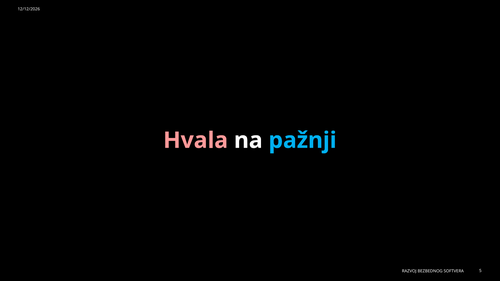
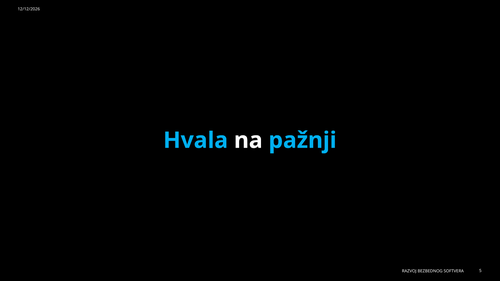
Hvala colour: pink -> light blue
